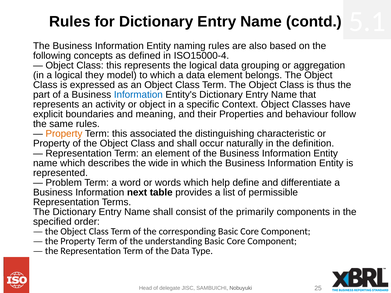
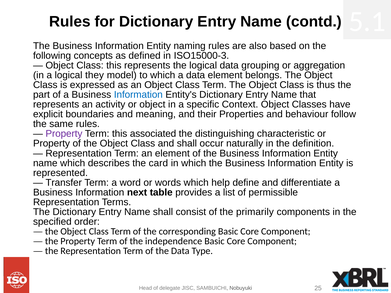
ISO15000-4: ISO15000-4 -> ISO15000-3
Property at (64, 134) colour: orange -> purple
wide: wide -> card
Problem: Problem -> Transfer
understanding: understanding -> independence
